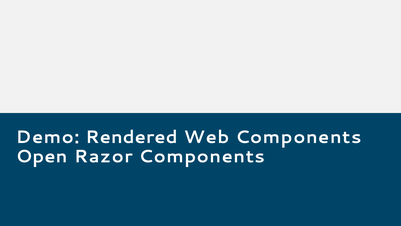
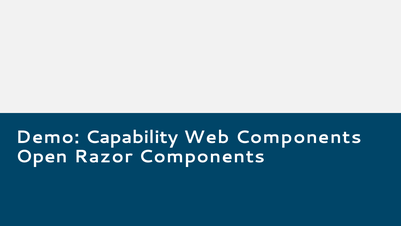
Rendered: Rendered -> Capability
